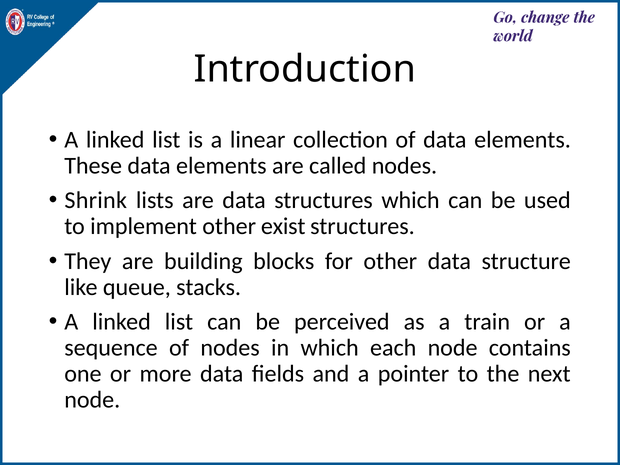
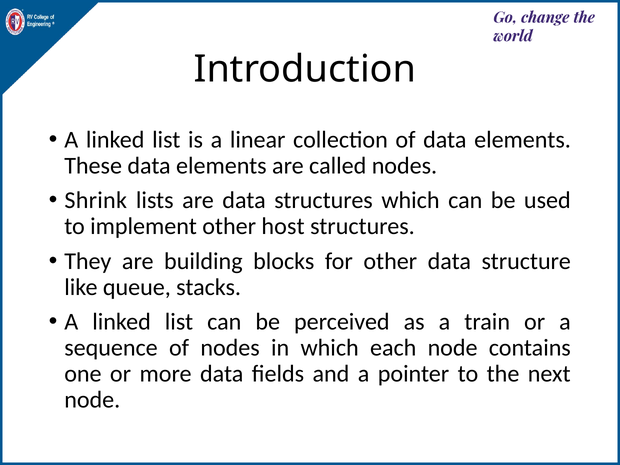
exist: exist -> host
